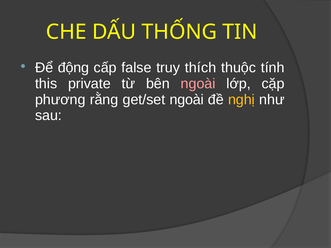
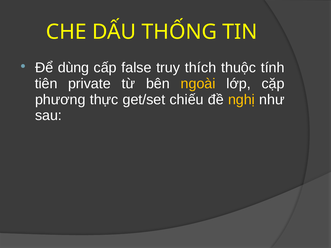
động: động -> dùng
this: this -> tiên
ngoài at (198, 84) colour: pink -> yellow
rằng: rằng -> thực
get/set ngoài: ngoài -> chiếu
